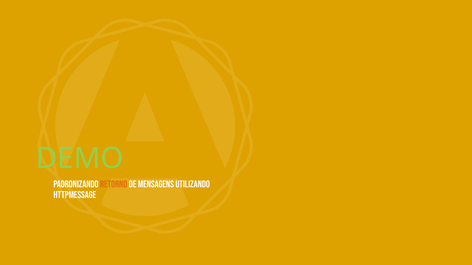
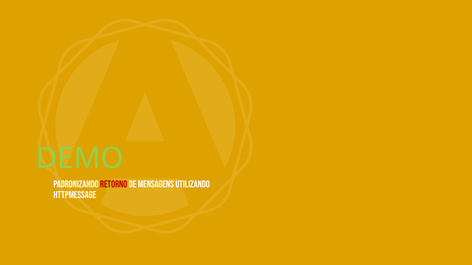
retorno colour: orange -> red
